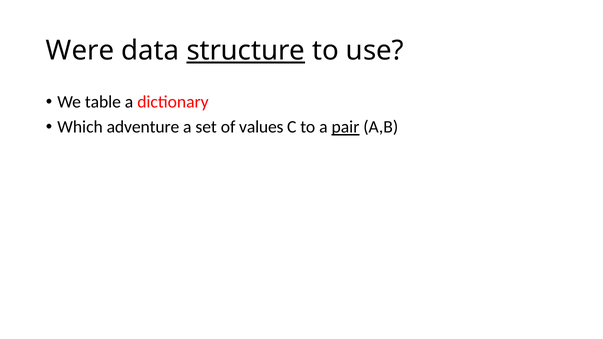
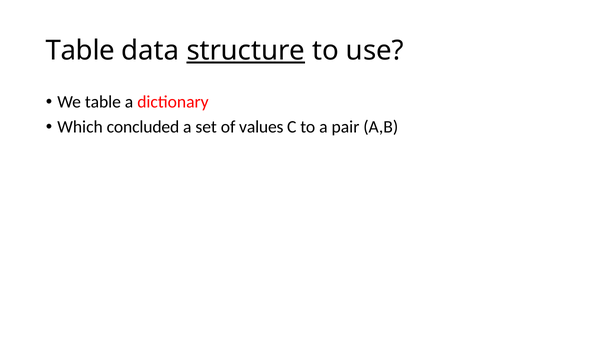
Were at (80, 51): Were -> Table
adventure: adventure -> concluded
pair underline: present -> none
